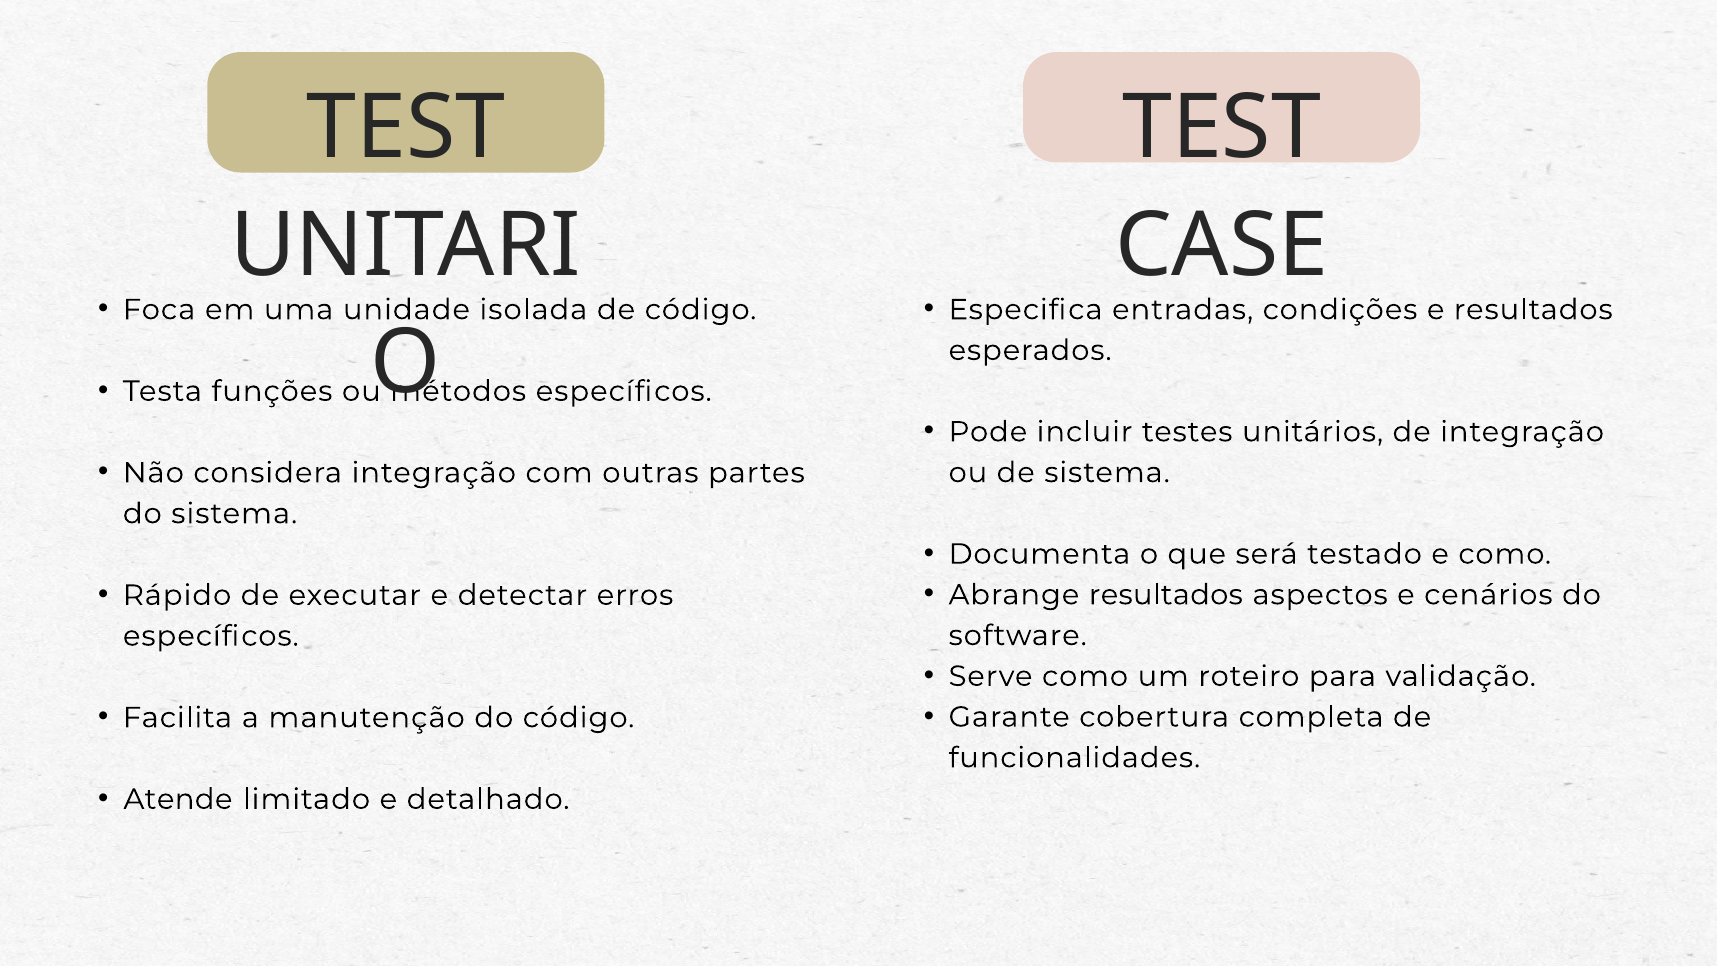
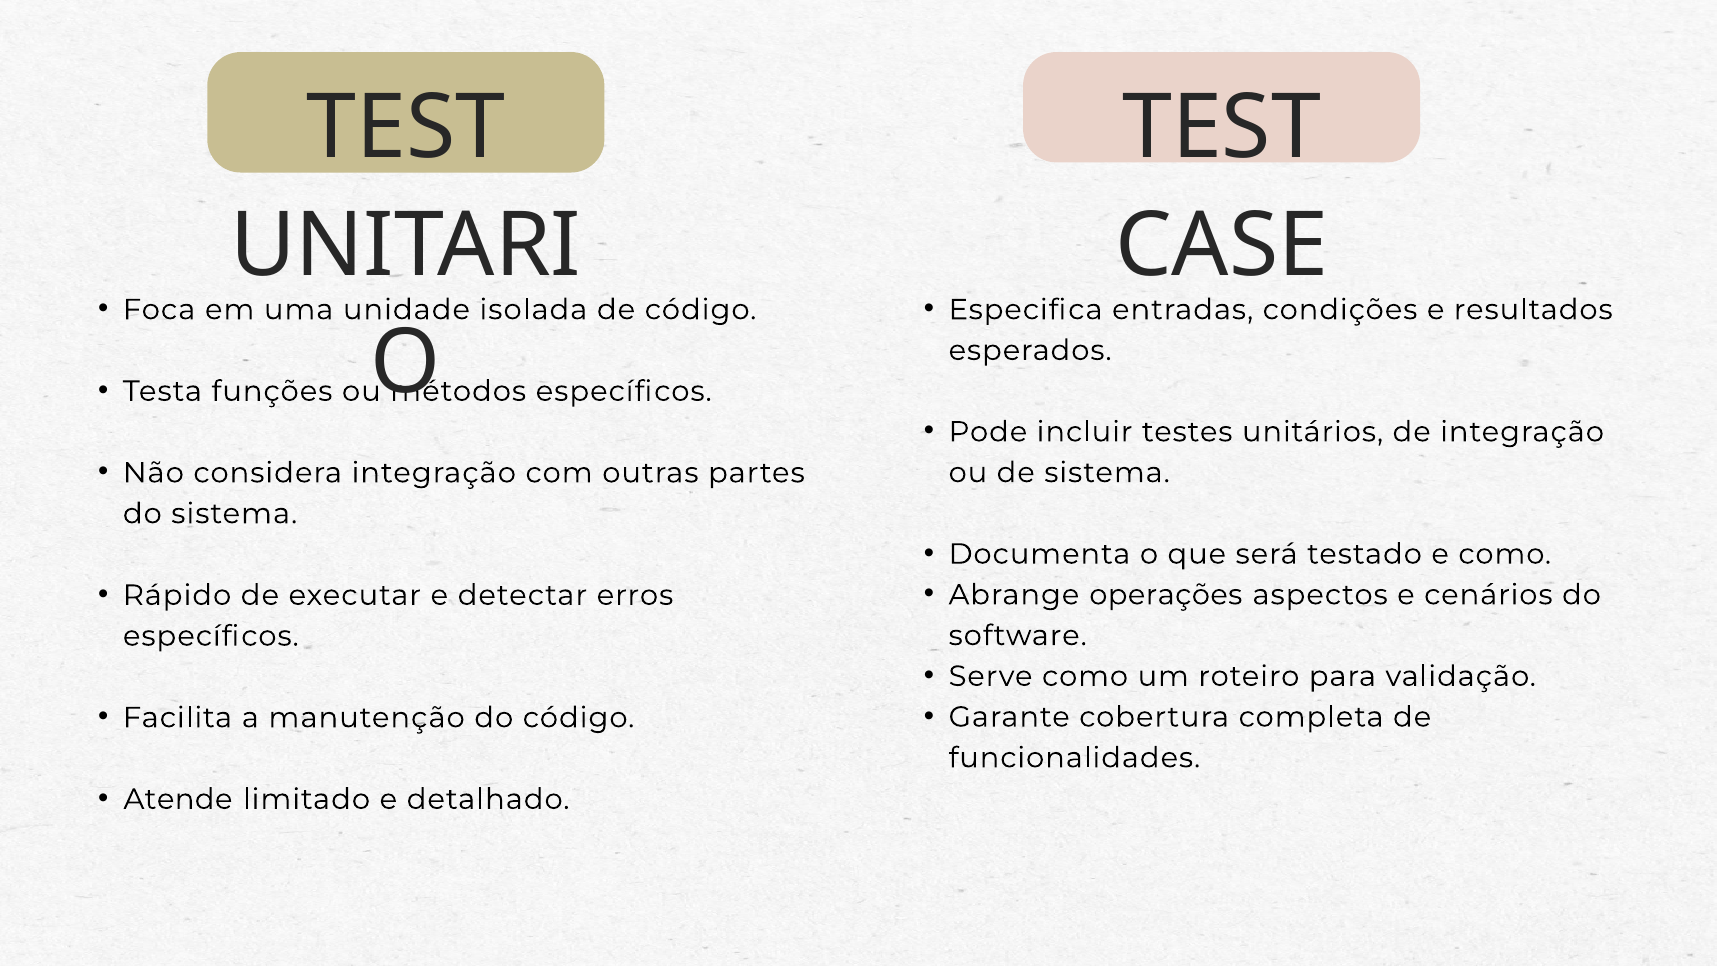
Abrange resultados: resultados -> operações
